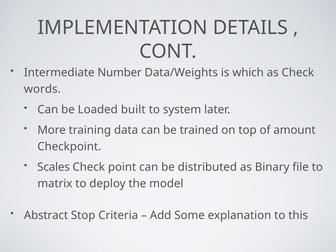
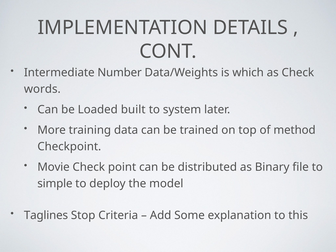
amount: amount -> method
Scales: Scales -> Movie
matrix: matrix -> simple
Abstract: Abstract -> Taglines
